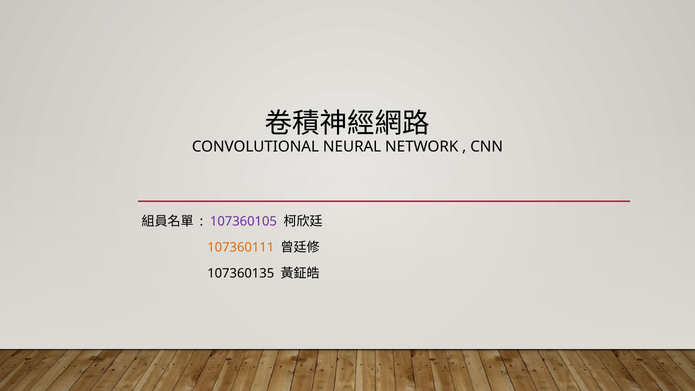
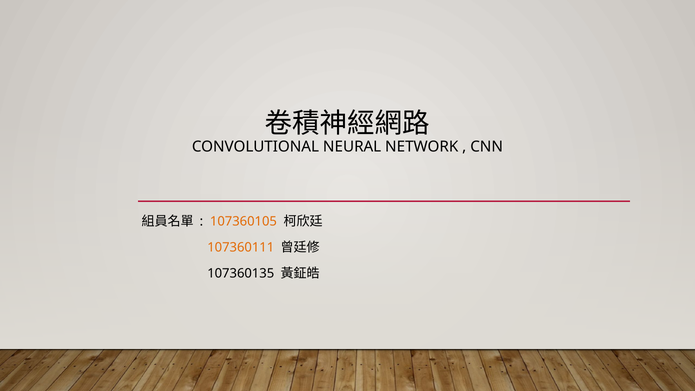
107360105 colour: purple -> orange
